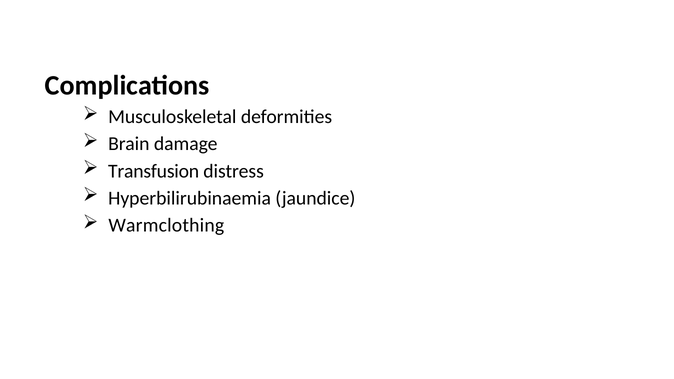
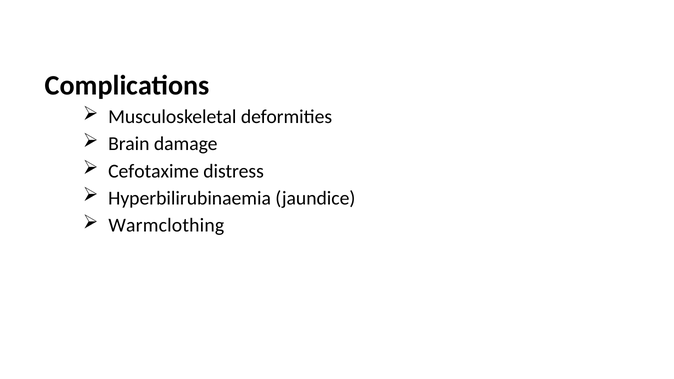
Transfusion: Transfusion -> Cefotaxime
